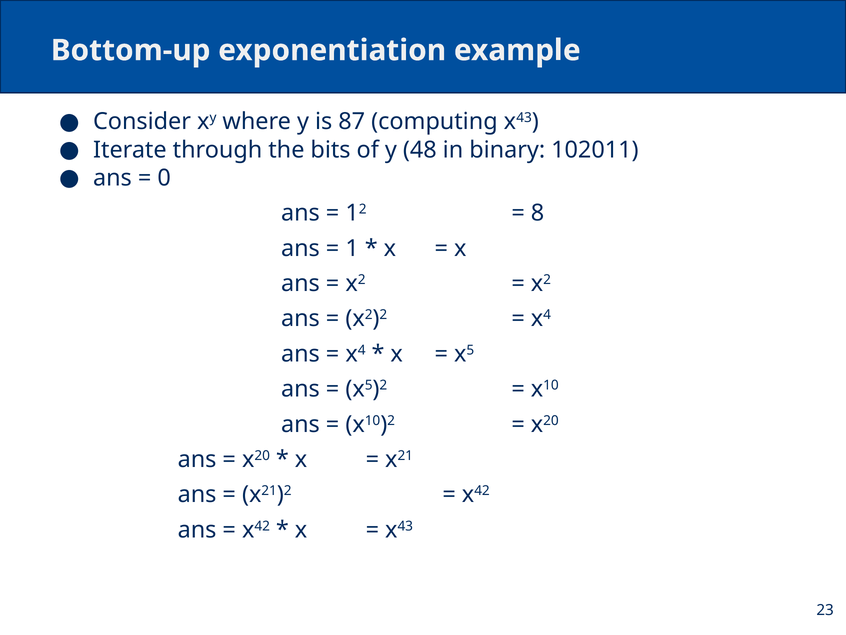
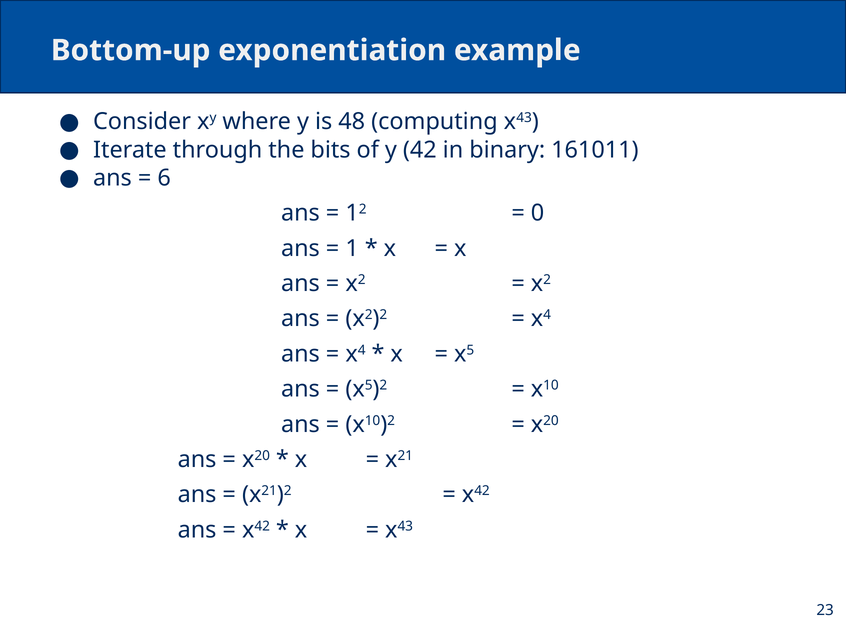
87: 87 -> 48
48: 48 -> 42
102011: 102011 -> 161011
0: 0 -> 6
8: 8 -> 0
